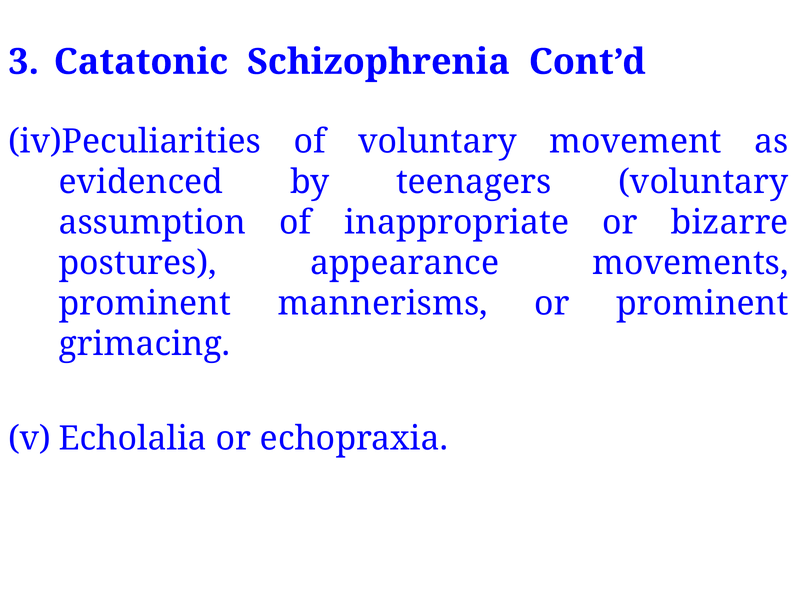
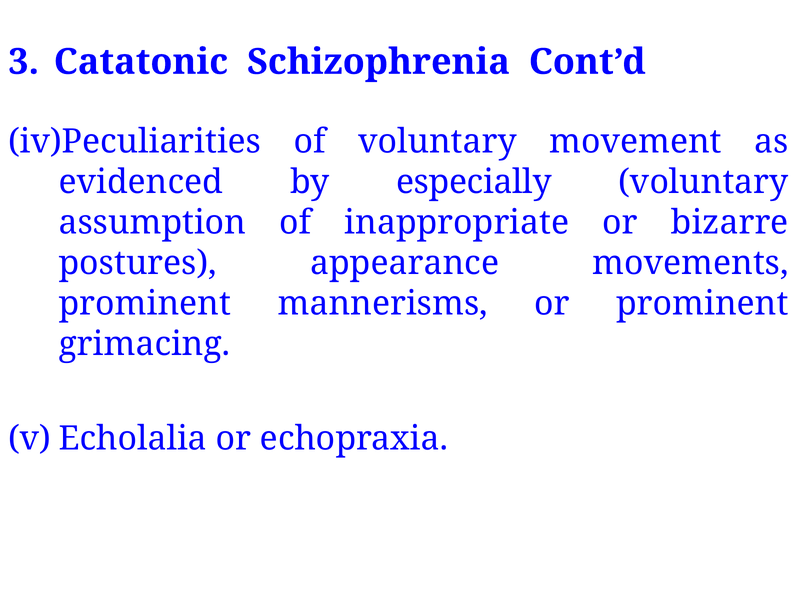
teenagers: teenagers -> especially
